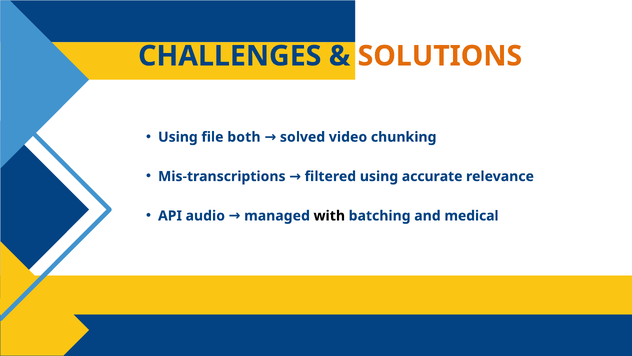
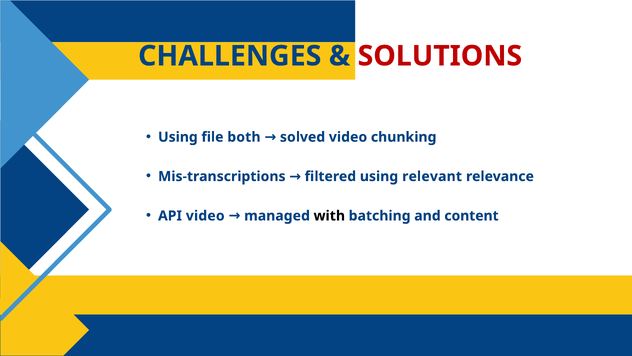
SOLUTIONS colour: orange -> red
accurate: accurate -> relevant
API audio: audio -> video
medical: medical -> content
